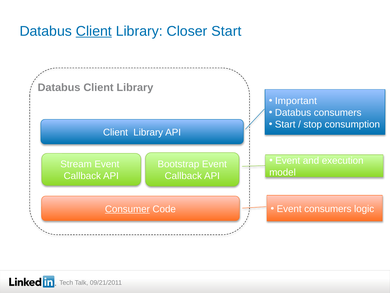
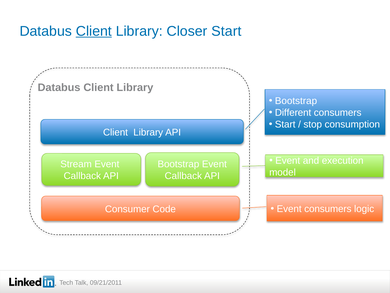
Important at (296, 101): Important -> Bootstrap
Databus at (293, 112): Databus -> Different
Consumer underline: present -> none
